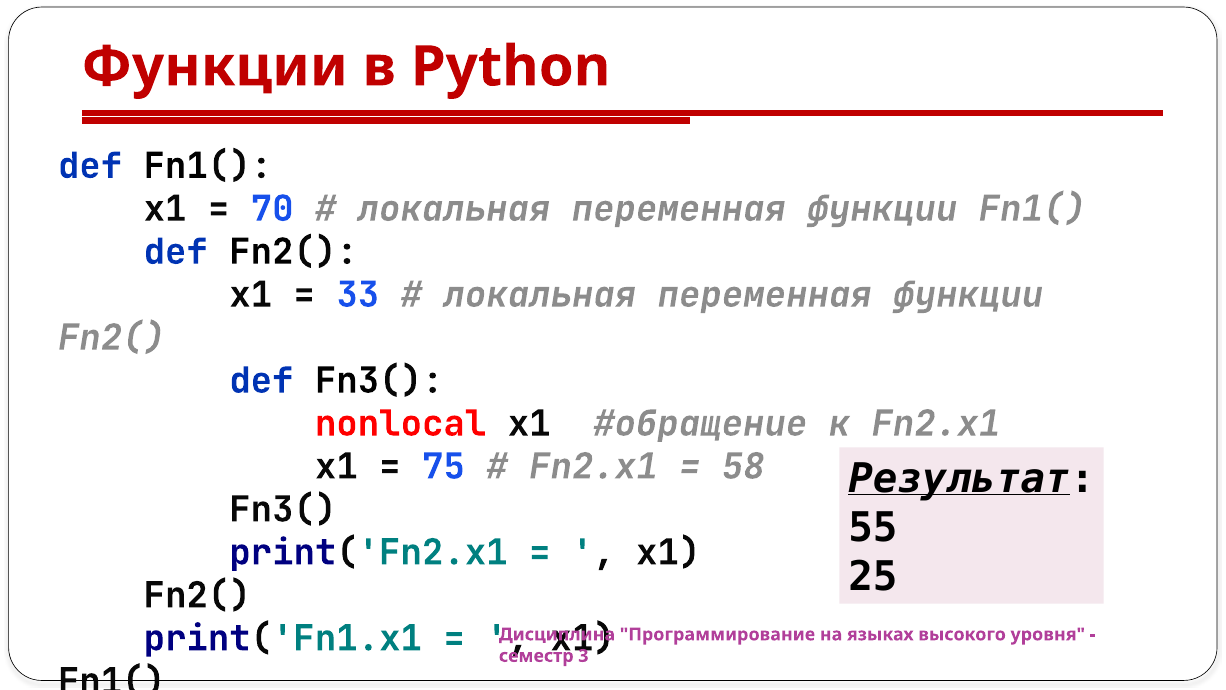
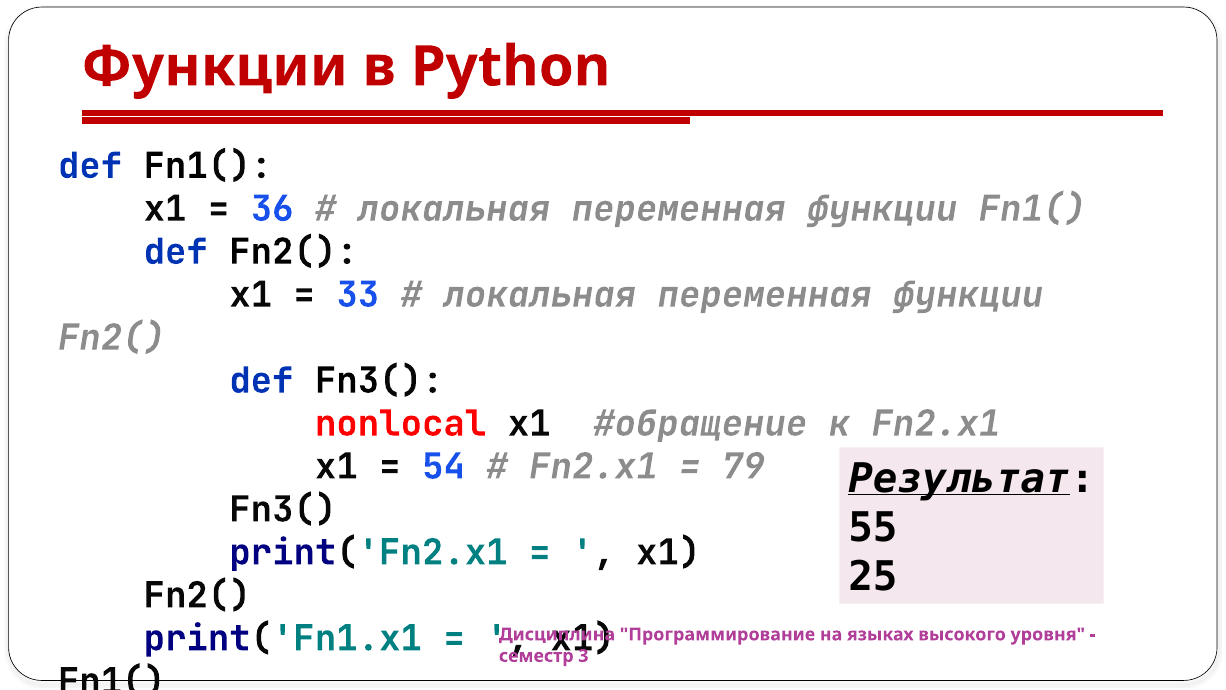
70: 70 -> 36
75: 75 -> 54
58: 58 -> 79
